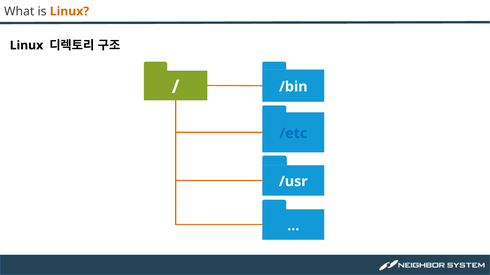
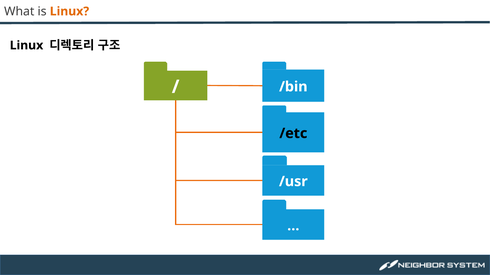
/etc colour: blue -> black
